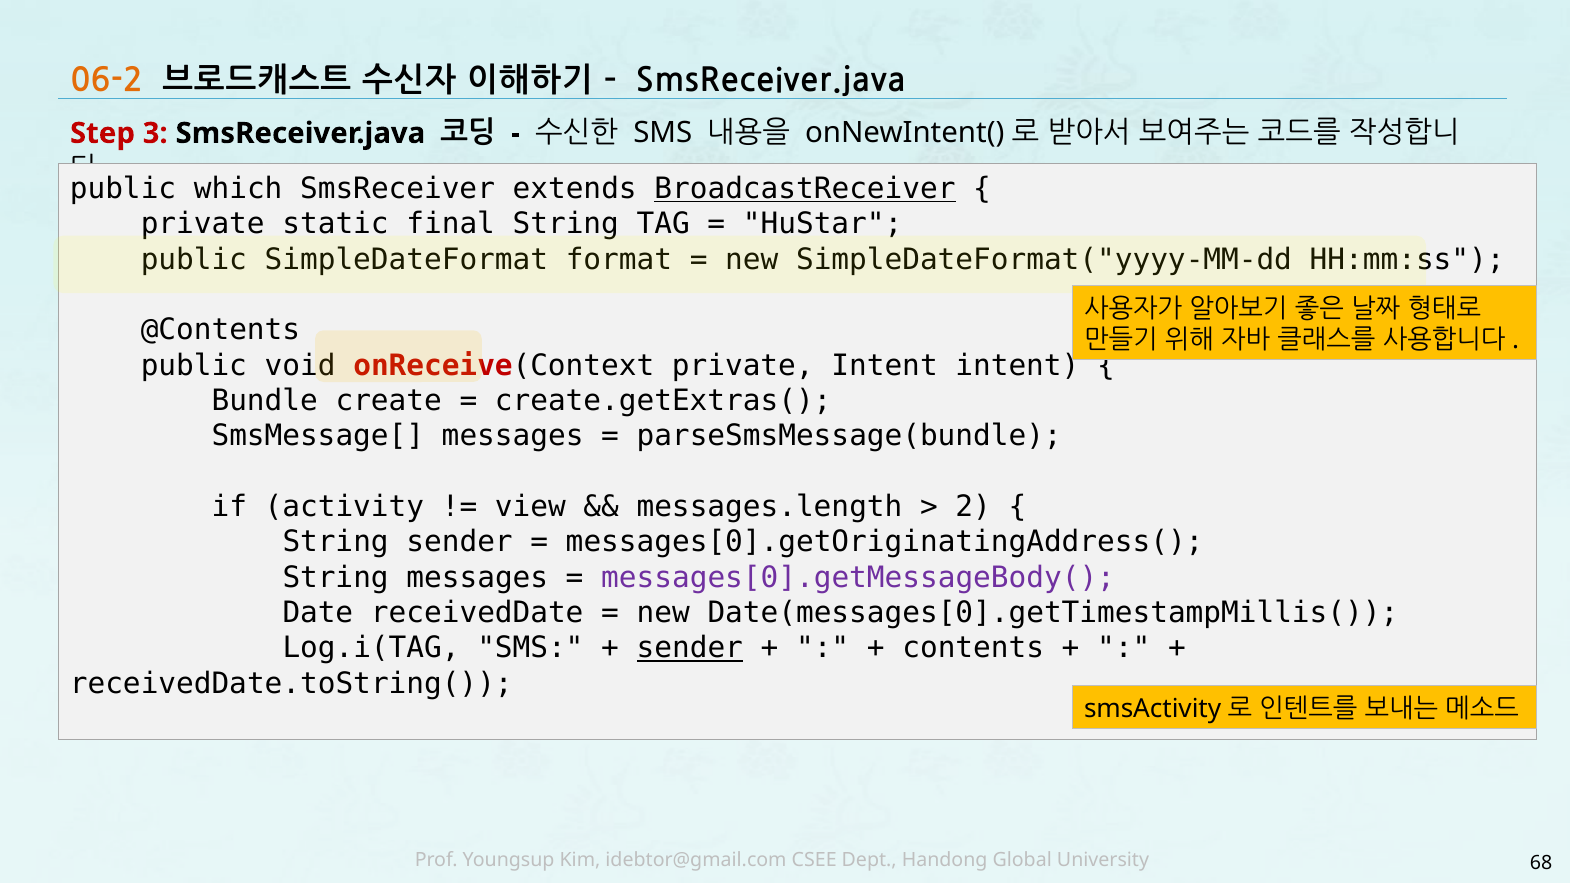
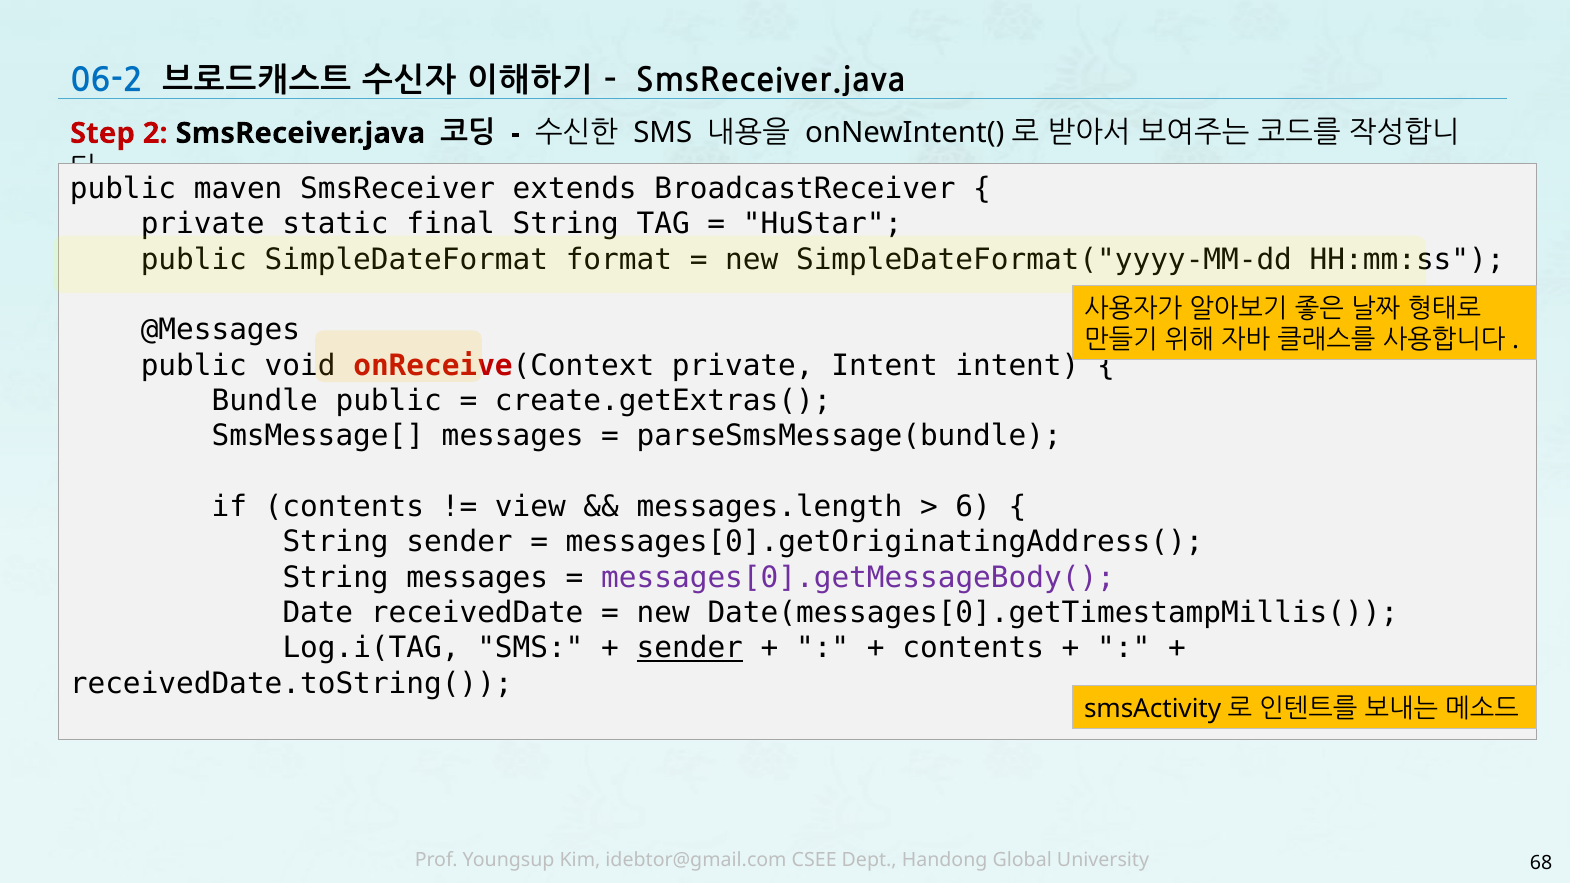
06-2 colour: orange -> blue
3: 3 -> 2
which: which -> maven
BroadcastReceiver underline: present -> none
@Contents: @Contents -> @Messages
Bundle create: create -> public
if activity: activity -> contents
2: 2 -> 6
